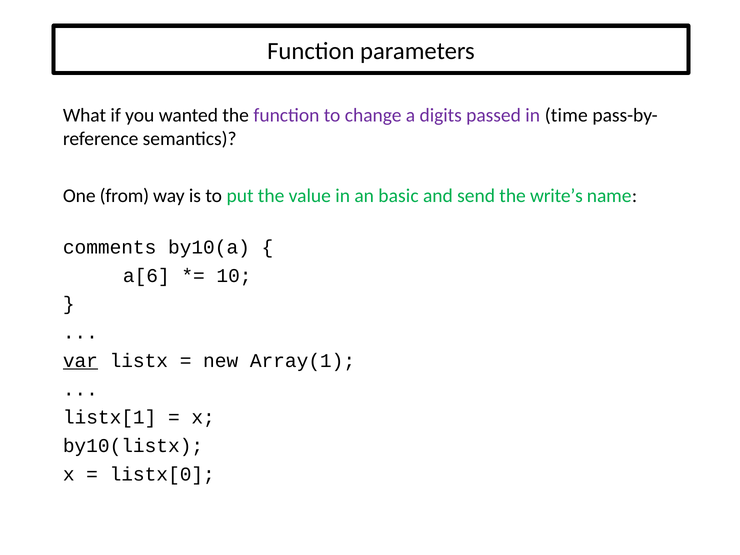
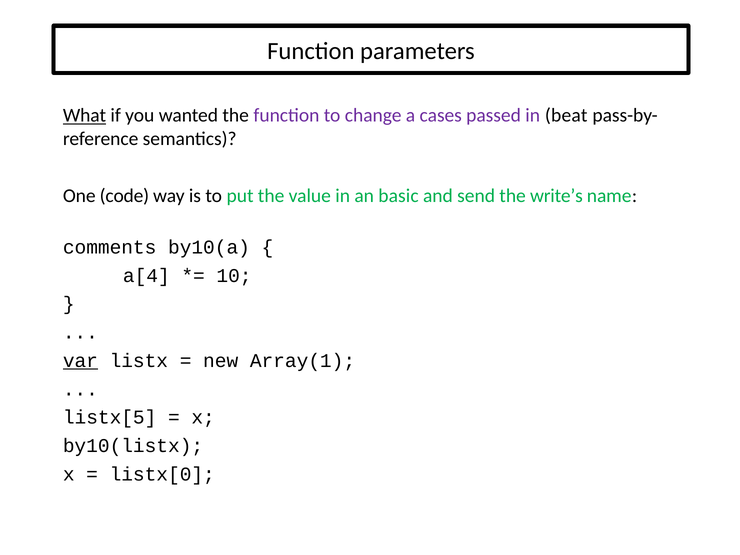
What underline: none -> present
digits: digits -> cases
time: time -> beat
from: from -> code
a[6: a[6 -> a[4
listx[1: listx[1 -> listx[5
